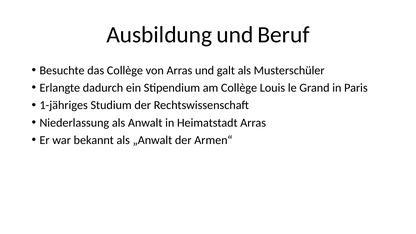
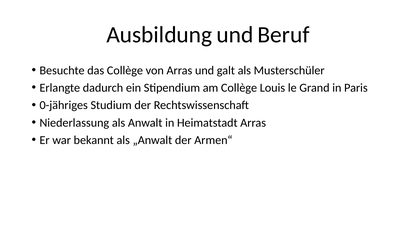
1-jähriges: 1-jähriges -> 0-jähriges
